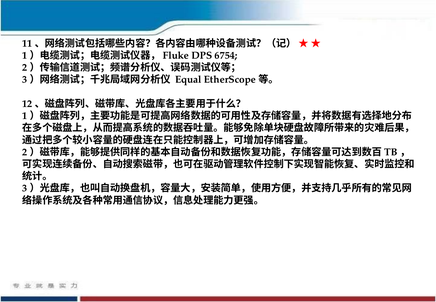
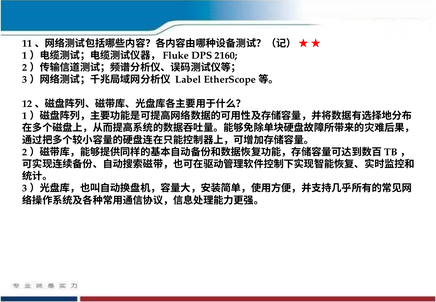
6754: 6754 -> 2160
Equal: Equal -> Label
